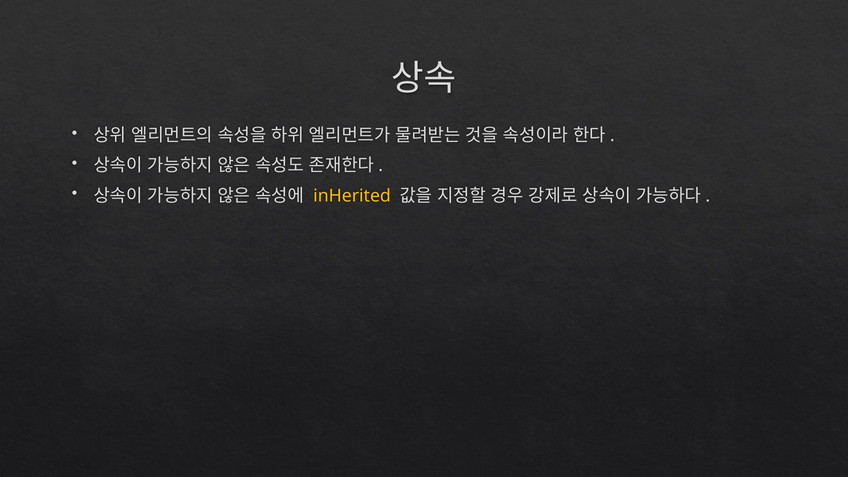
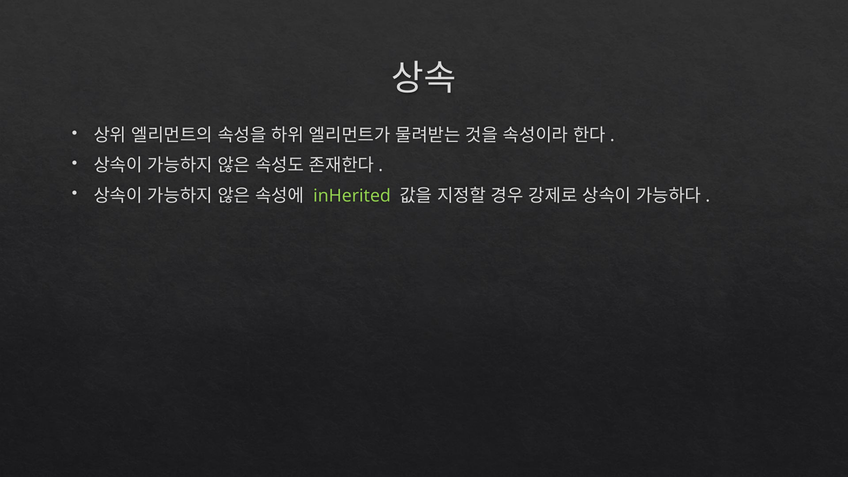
inHerited colour: yellow -> light green
